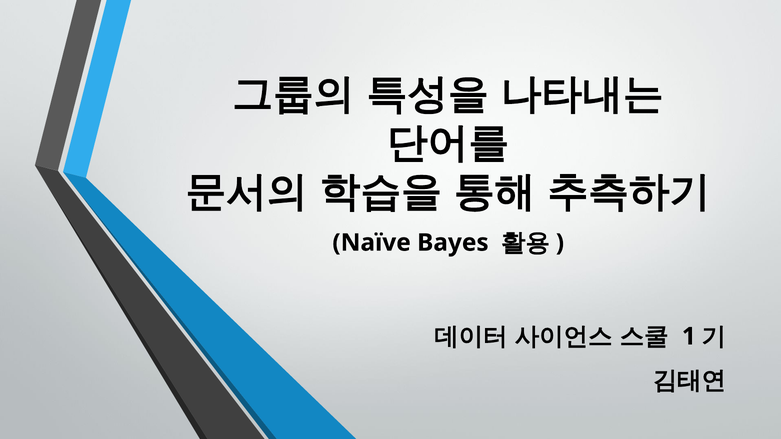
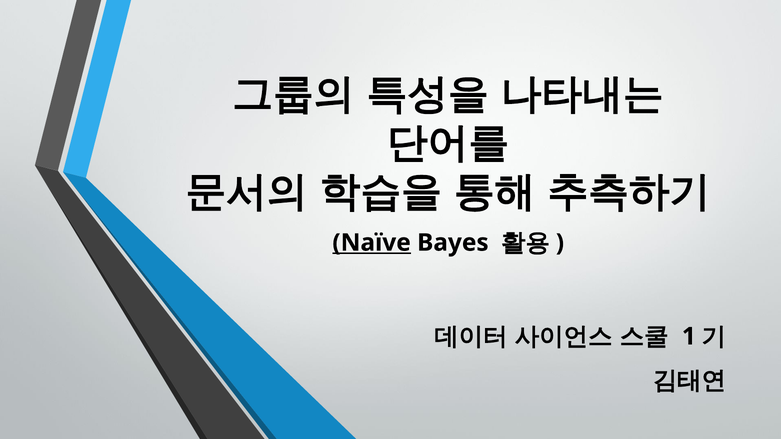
Naïve underline: none -> present
